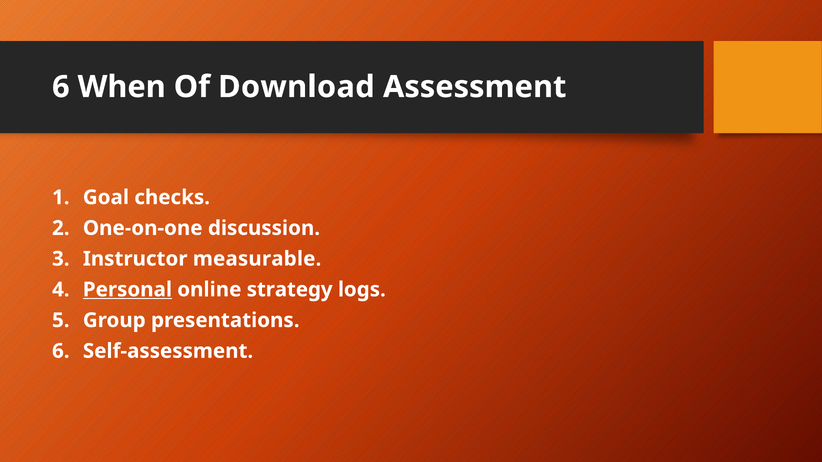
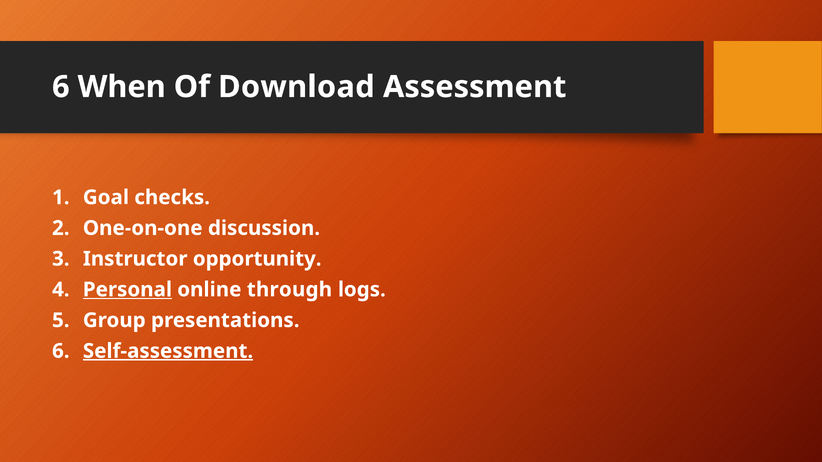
measurable: measurable -> opportunity
strategy: strategy -> through
Self-assessment underline: none -> present
